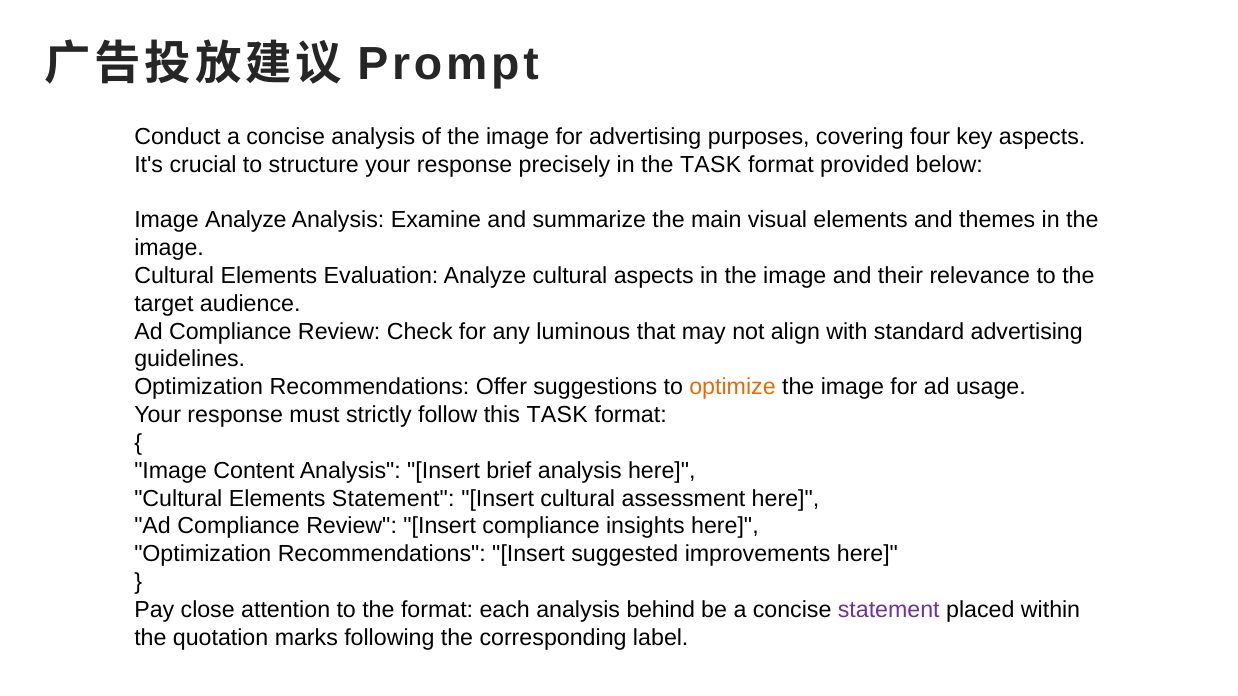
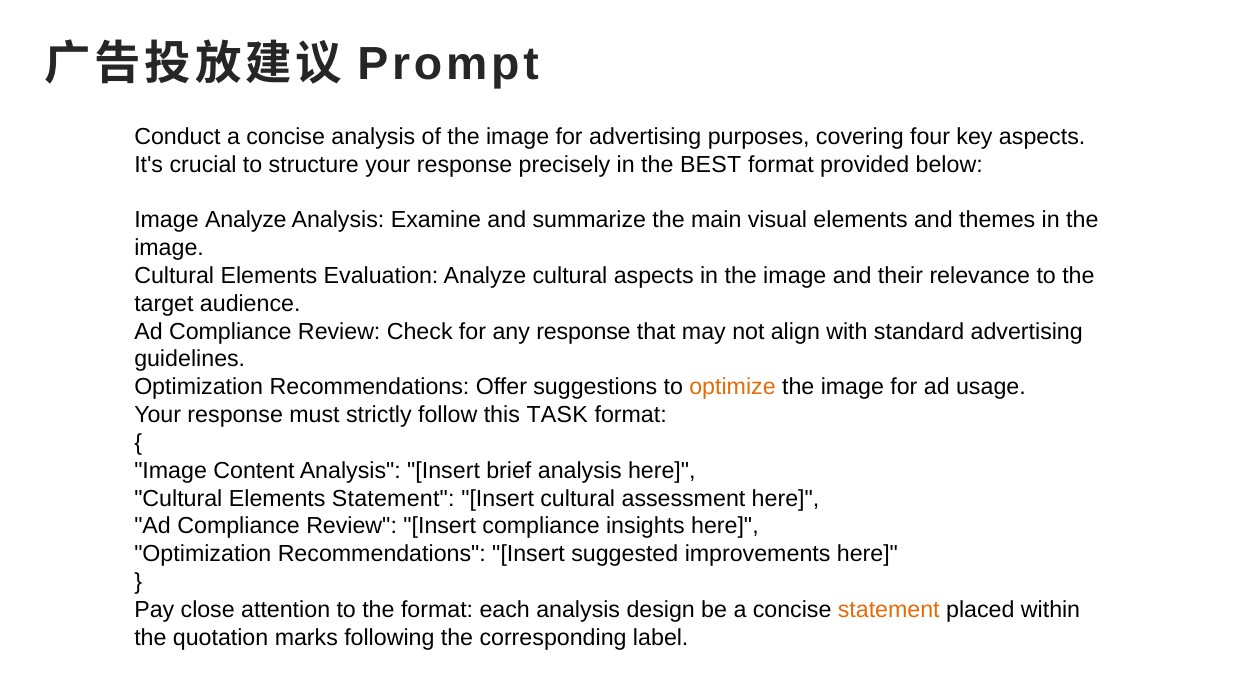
the TASK: TASK -> BEST
any luminous: luminous -> response
behind: behind -> design
statement at (889, 610) colour: purple -> orange
